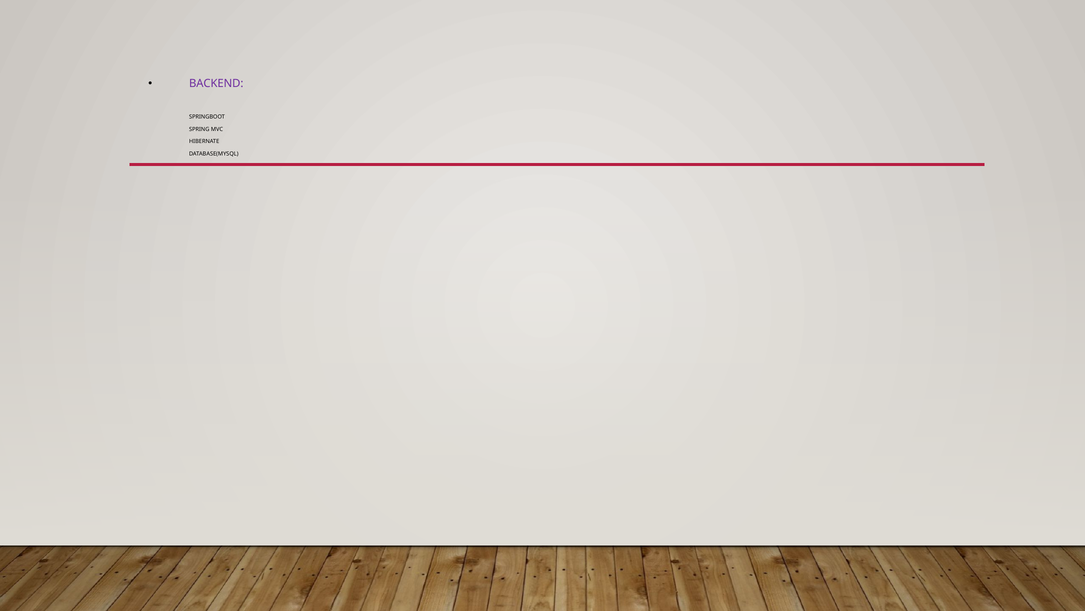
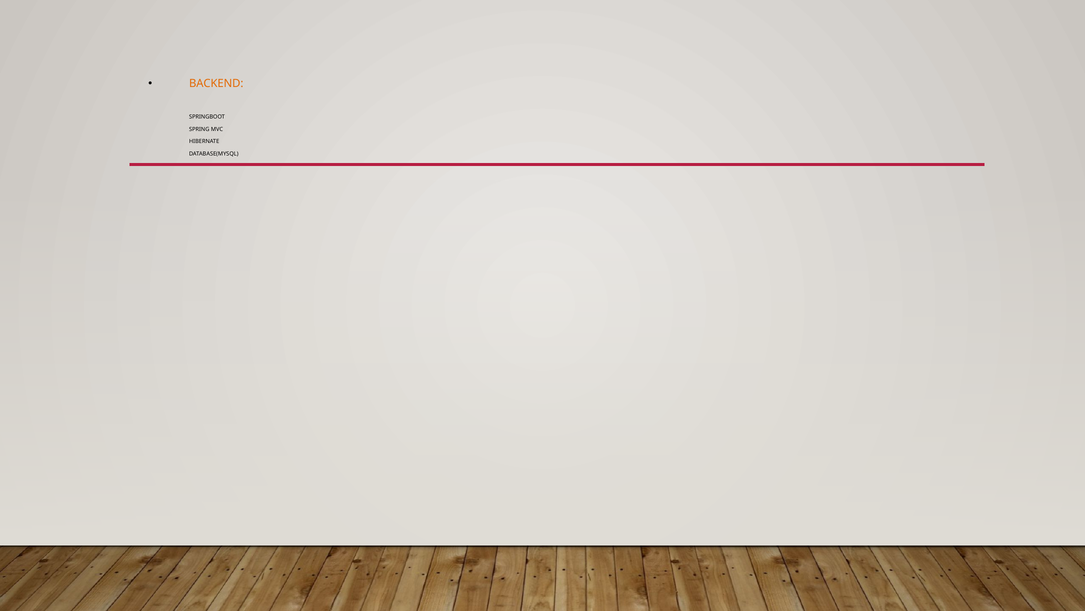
BACKEND colour: purple -> orange
